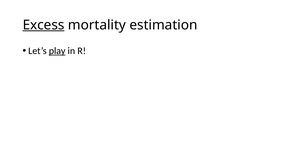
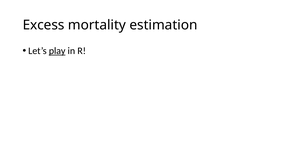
Excess underline: present -> none
